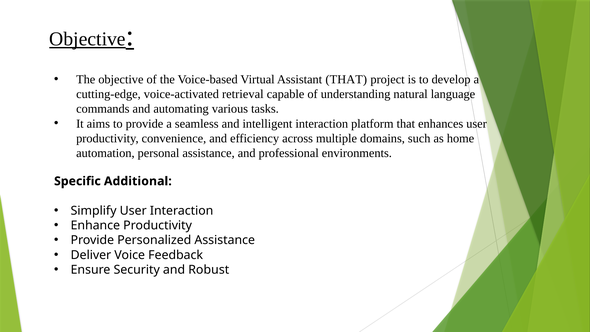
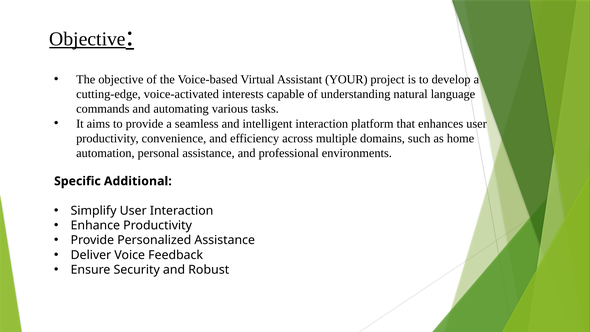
Assistant THAT: THAT -> YOUR
retrieval: retrieval -> interests
